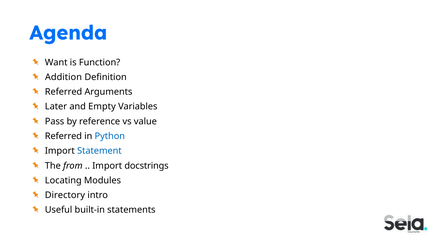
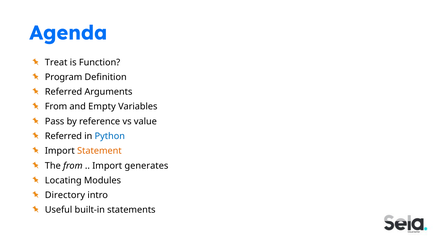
Want: Want -> Treat
Addition: Addition -> Program
Later at (56, 107): Later -> From
Statement colour: blue -> orange
docstrings: docstrings -> generates
